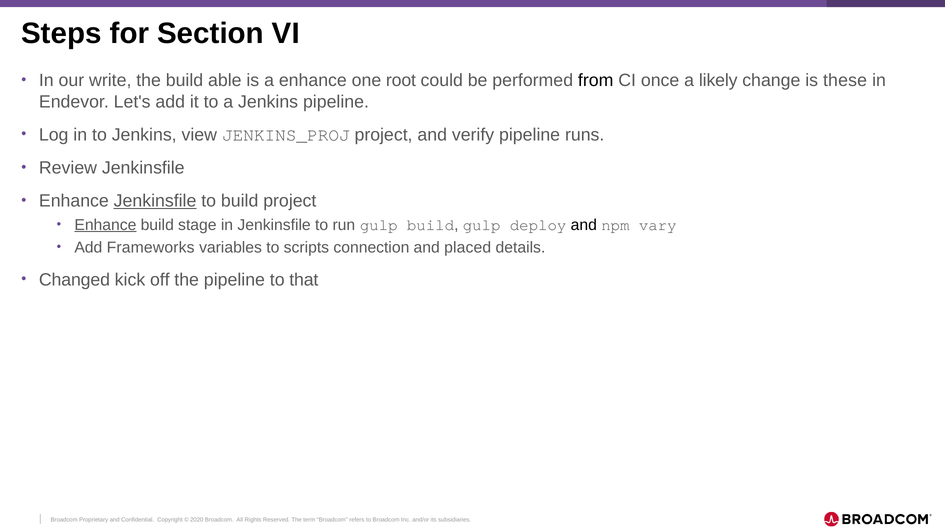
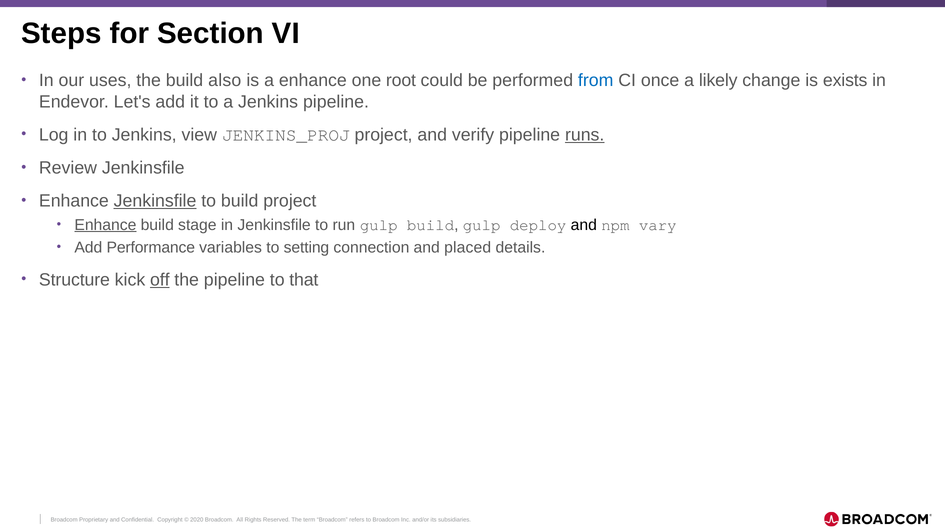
write: write -> uses
able: able -> also
from colour: black -> blue
these: these -> exists
runs underline: none -> present
Frameworks: Frameworks -> Performance
scripts: scripts -> setting
Changed: Changed -> Structure
off underline: none -> present
